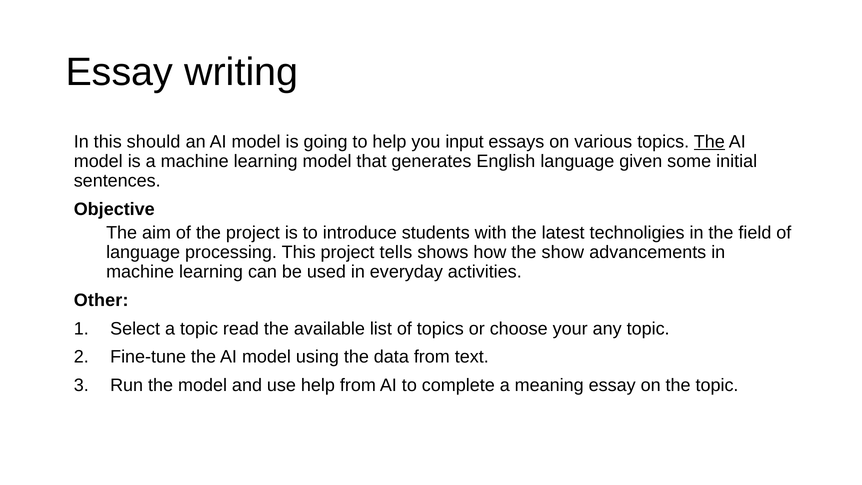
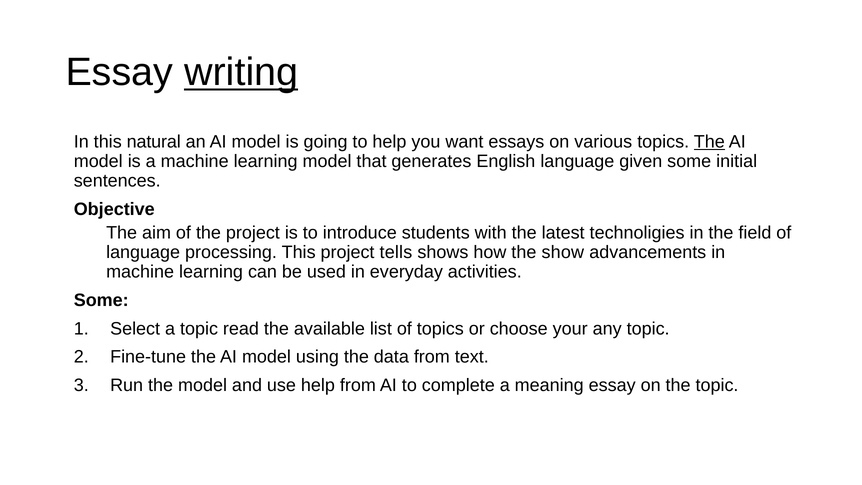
writing underline: none -> present
should: should -> natural
input: input -> want
Other at (101, 300): Other -> Some
